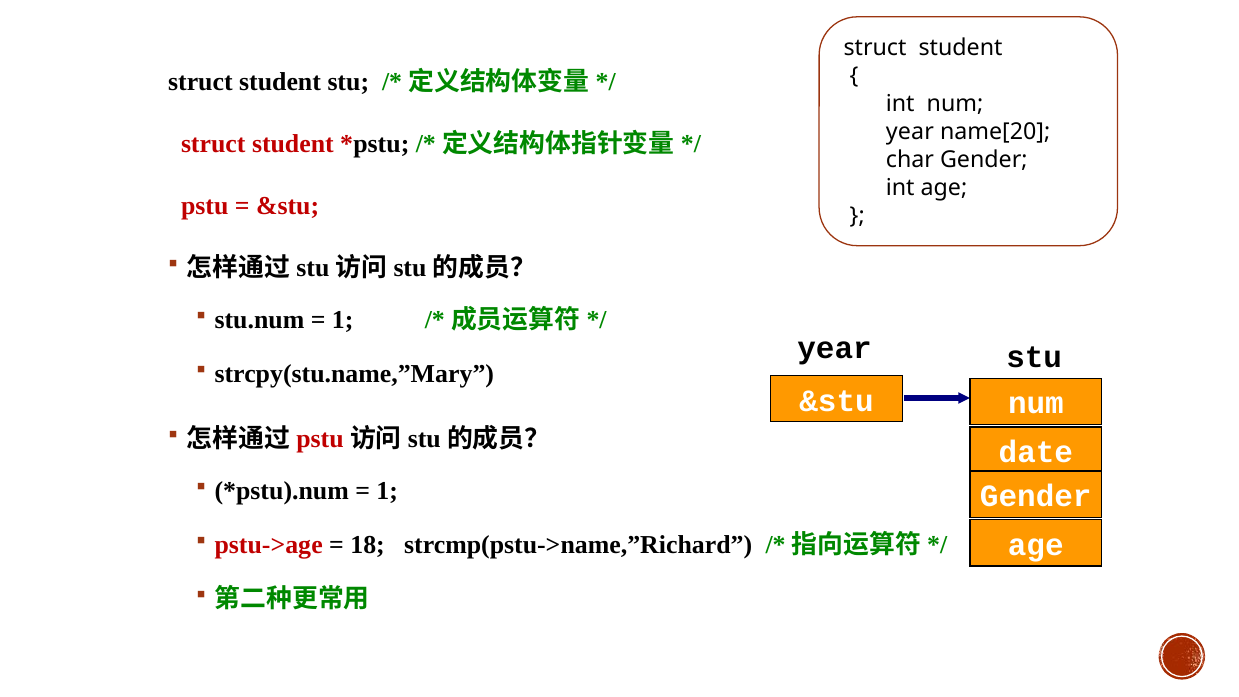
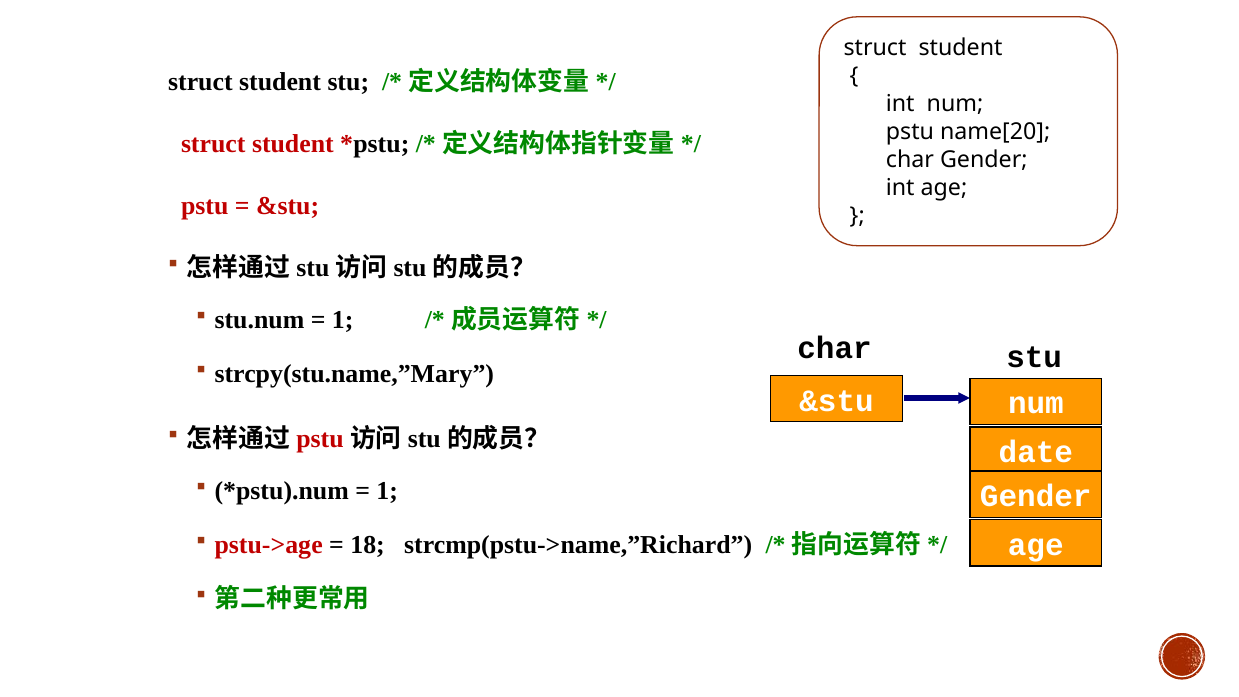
year at (910, 132): year -> pstu
year at (835, 349): year -> char
